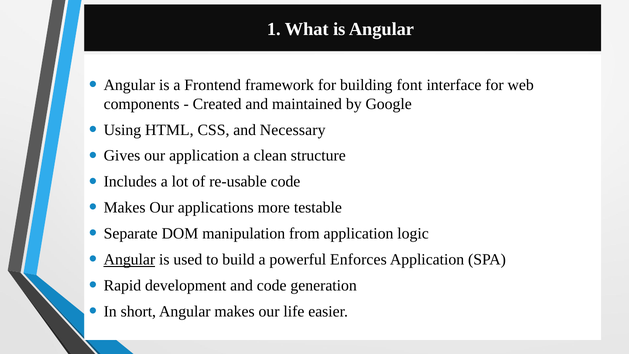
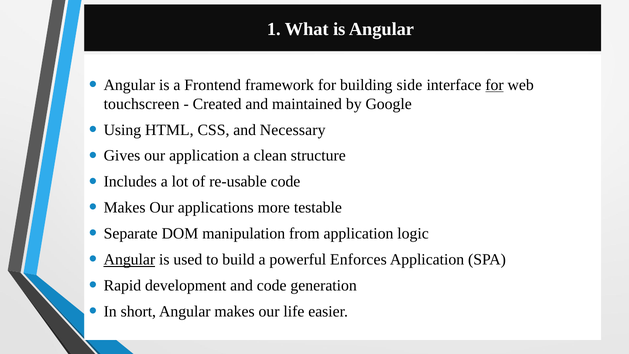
font: font -> side
for at (495, 85) underline: none -> present
components: components -> touchscreen
